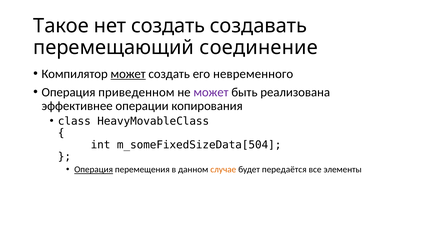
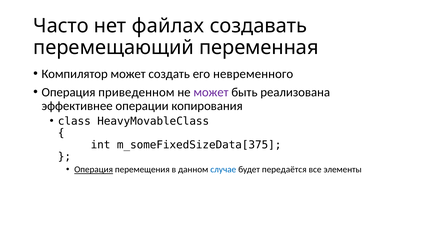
Такое: Такое -> Часто
нет создать: создать -> файлах
соединение: соединение -> переменная
может at (128, 74) underline: present -> none
m_someFixedSizeData[504: m_someFixedSizeData[504 -> m_someFixedSizeData[375
случае colour: orange -> blue
